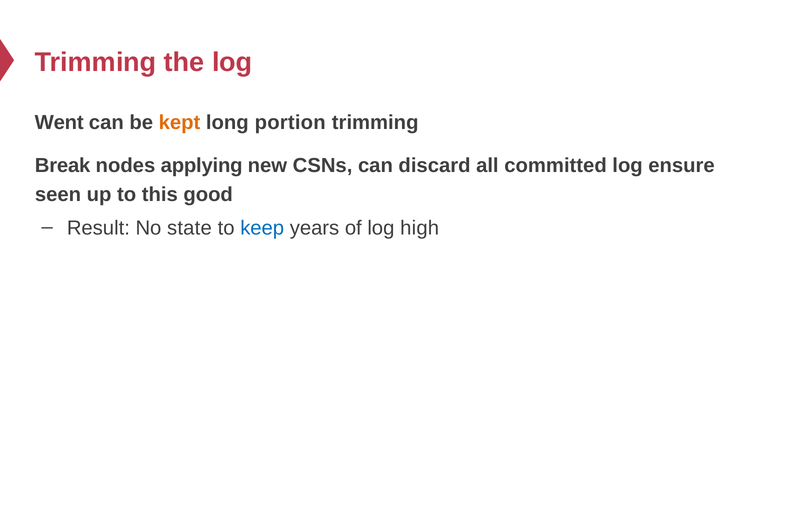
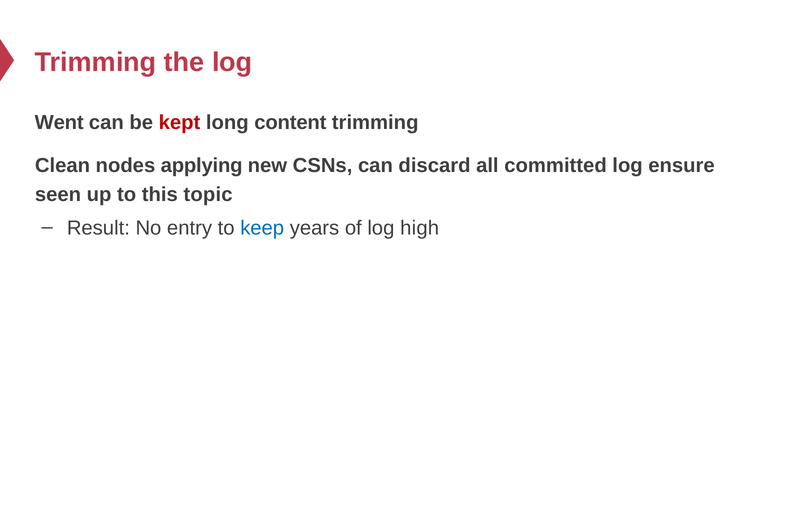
kept colour: orange -> red
portion: portion -> content
Break: Break -> Clean
good: good -> topic
state: state -> entry
